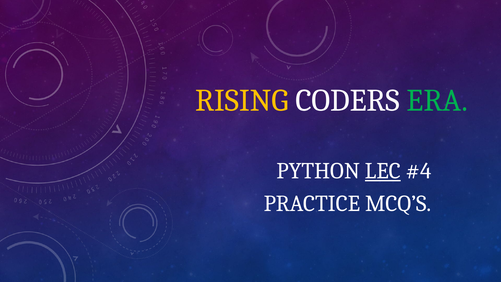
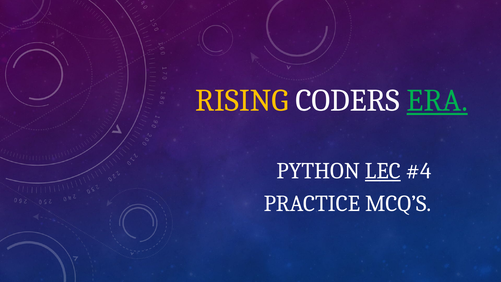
ERA underline: none -> present
